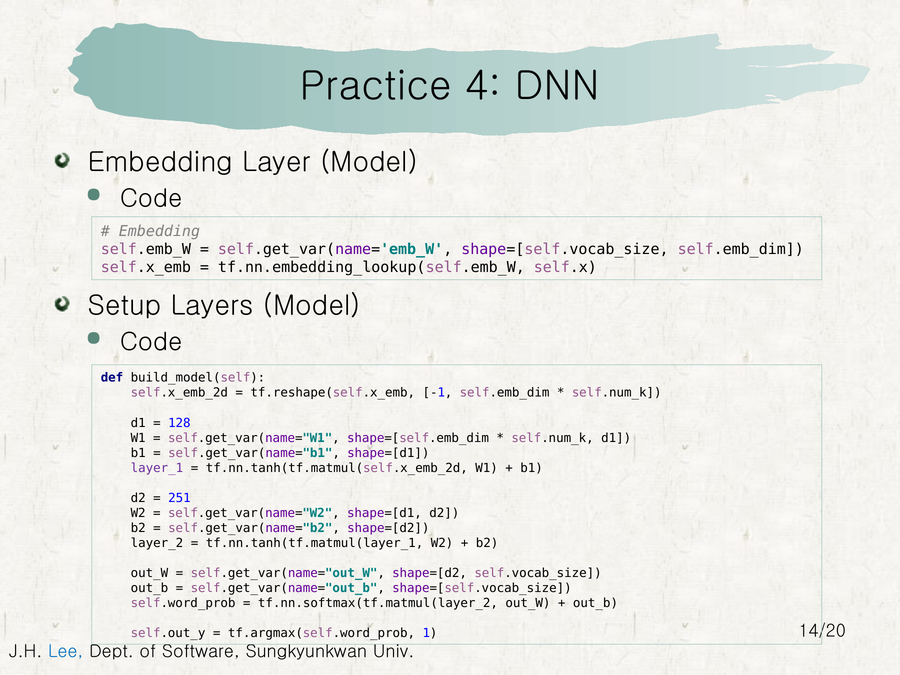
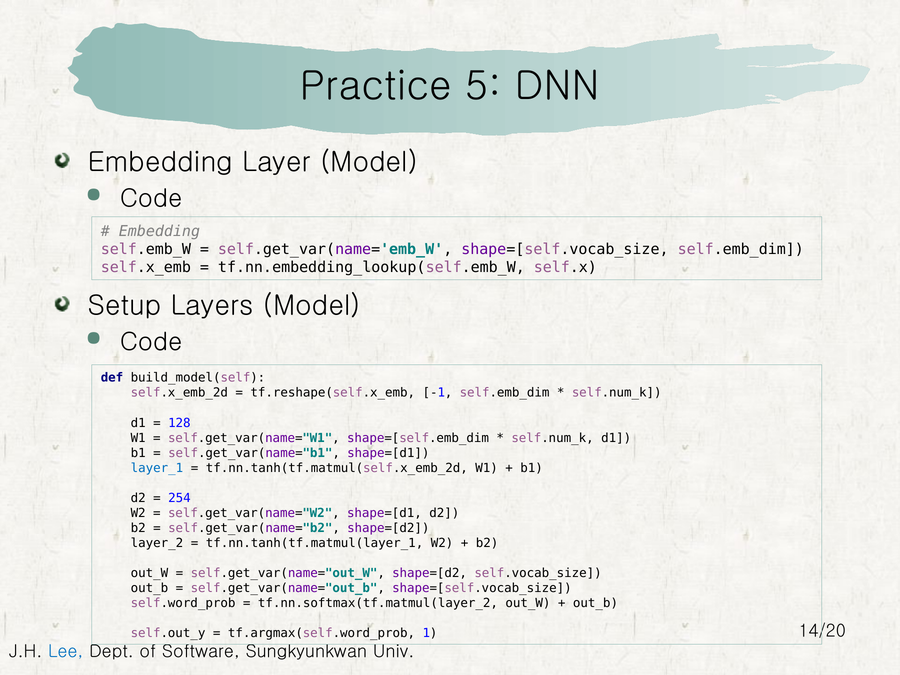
4: 4 -> 5
layer_1 colour: purple -> blue
251: 251 -> 254
